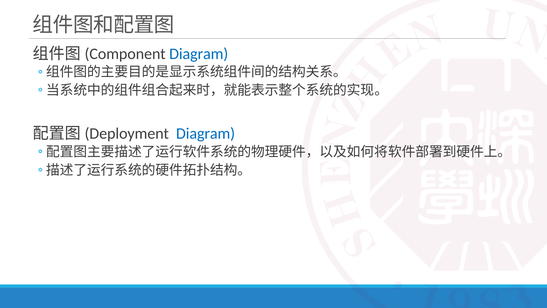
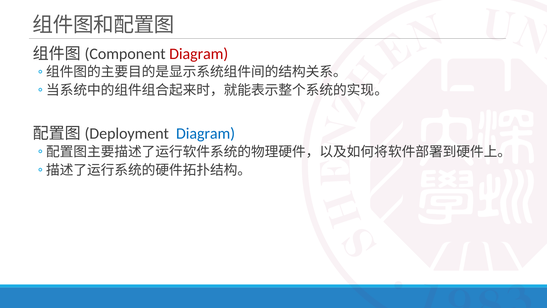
Diagram at (199, 54) colour: blue -> red
